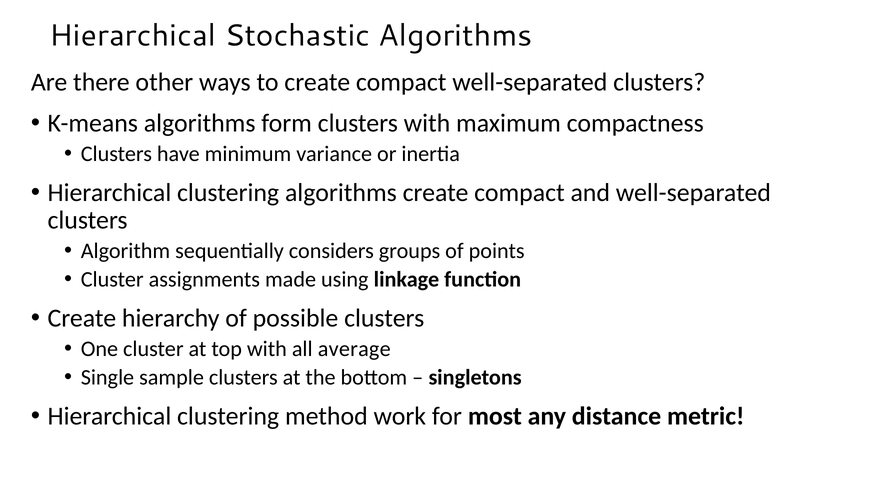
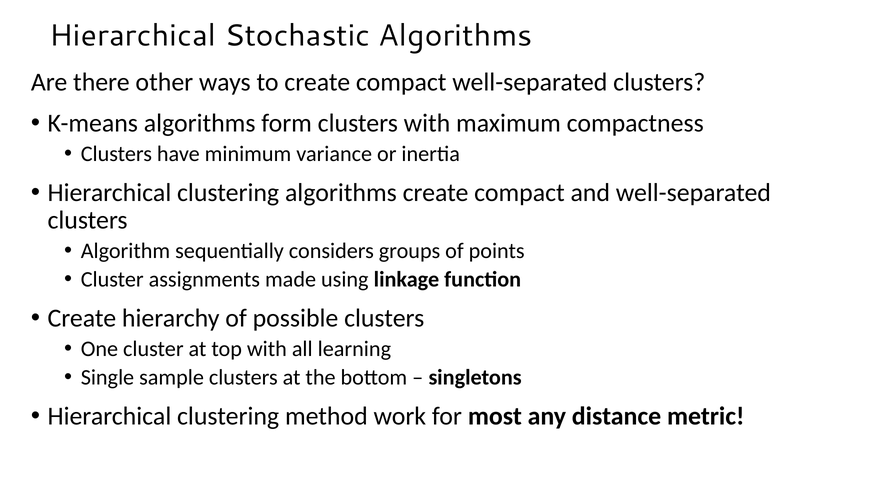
average: average -> learning
